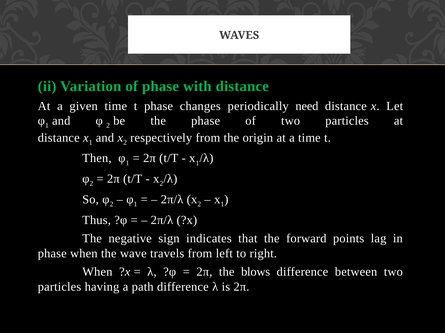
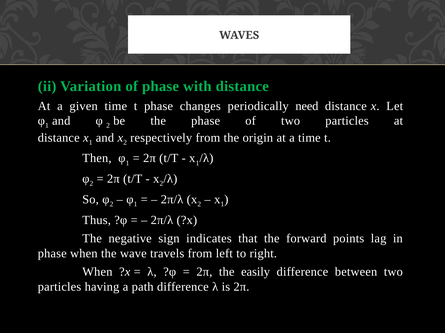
blows: blows -> easily
